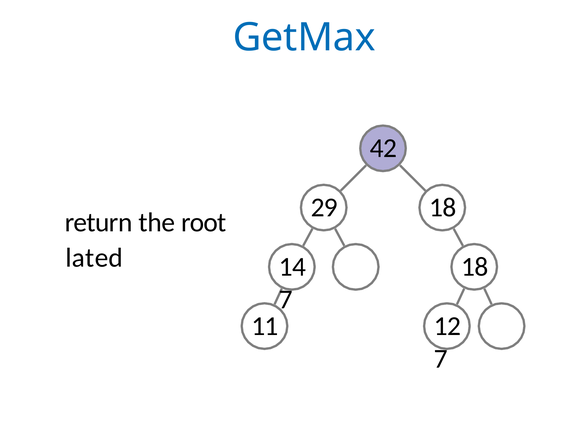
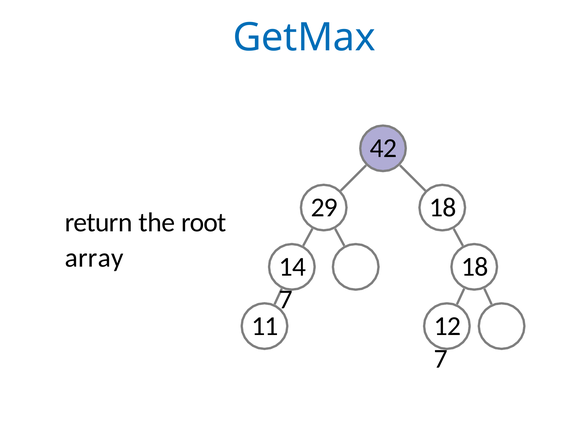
lated: lated -> array
